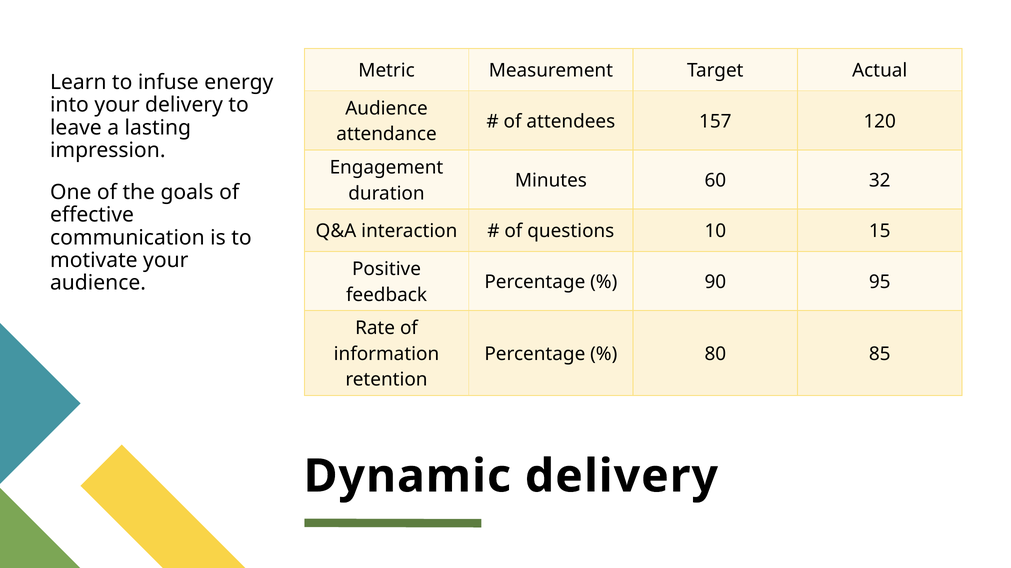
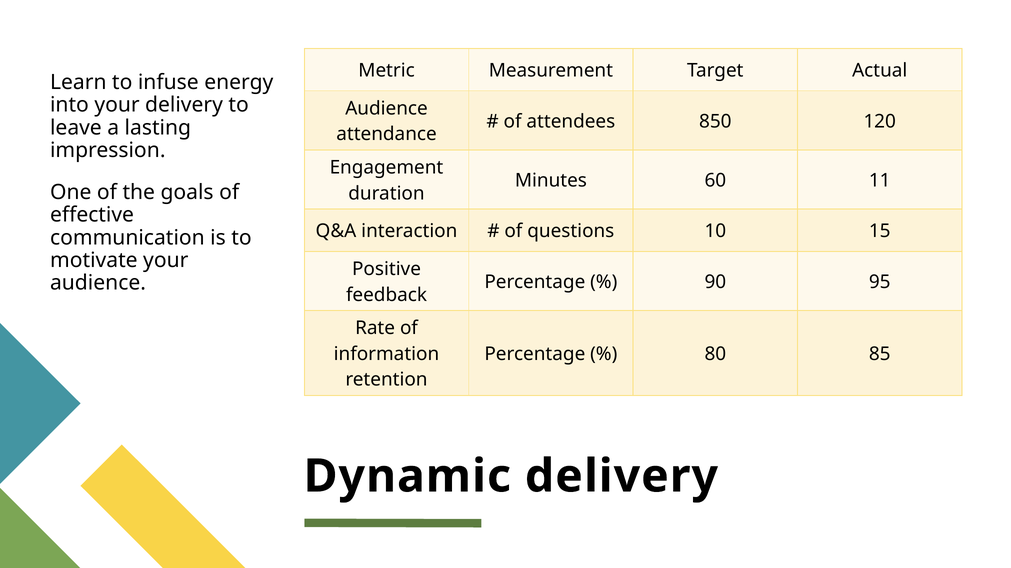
157: 157 -> 850
32: 32 -> 11
